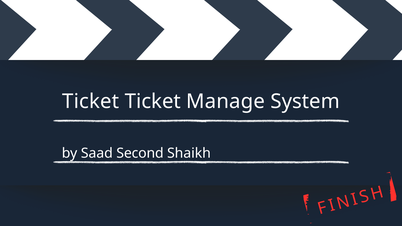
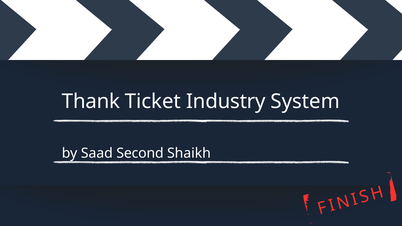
Ticket at (91, 102): Ticket -> Thank
Manage: Manage -> Industry
